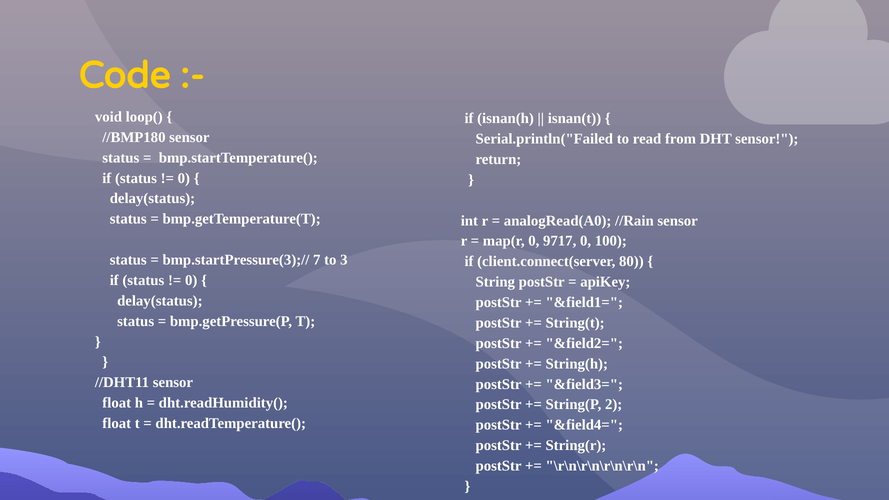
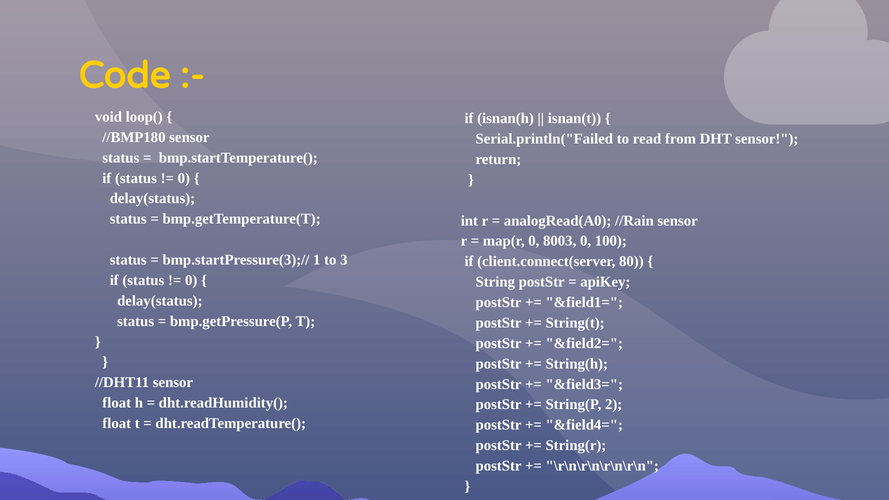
9717: 9717 -> 8003
7: 7 -> 1
